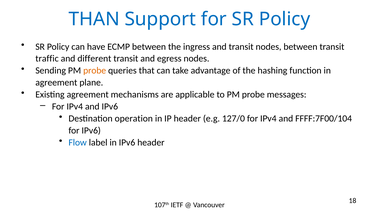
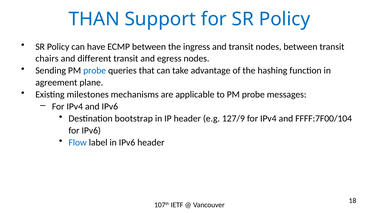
traffic: traffic -> chairs
probe at (95, 71) colour: orange -> blue
Existing agreement: agreement -> milestones
operation: operation -> bootstrap
127/0: 127/0 -> 127/9
